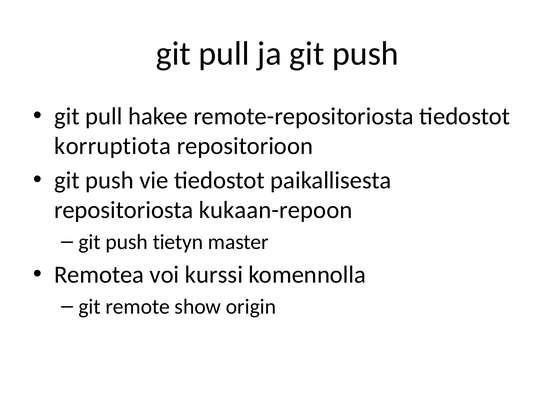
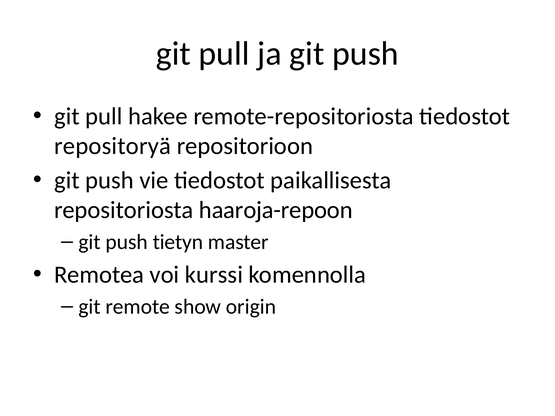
korruptiota: korruptiota -> repositoryä
kukaan-repoon: kukaan-repoon -> haaroja-repoon
